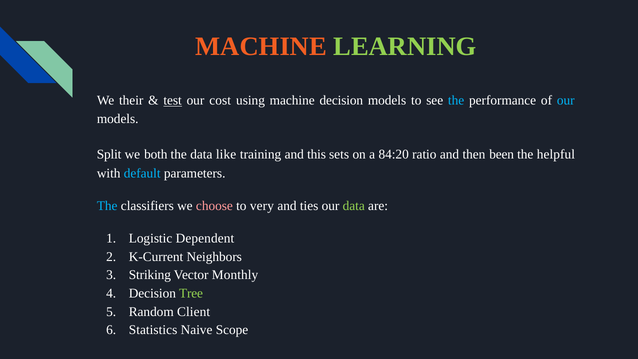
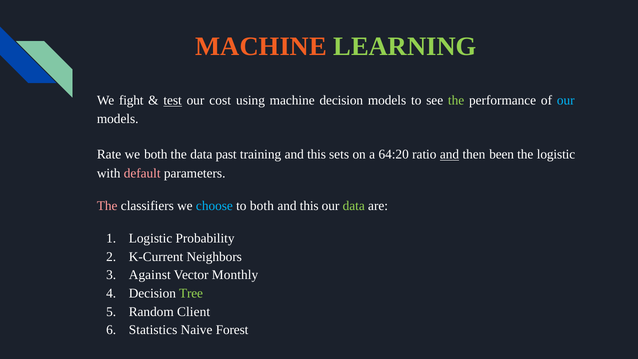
their: their -> fight
the at (456, 100) colour: light blue -> light green
Split: Split -> Rate
like: like -> past
84:20: 84:20 -> 64:20
and at (450, 154) underline: none -> present
the helpful: helpful -> logistic
default colour: light blue -> pink
The at (107, 206) colour: light blue -> pink
choose colour: pink -> light blue
to very: very -> both
ties at (309, 206): ties -> this
Dependent: Dependent -> Probability
Striking: Striking -> Against
Scope: Scope -> Forest
